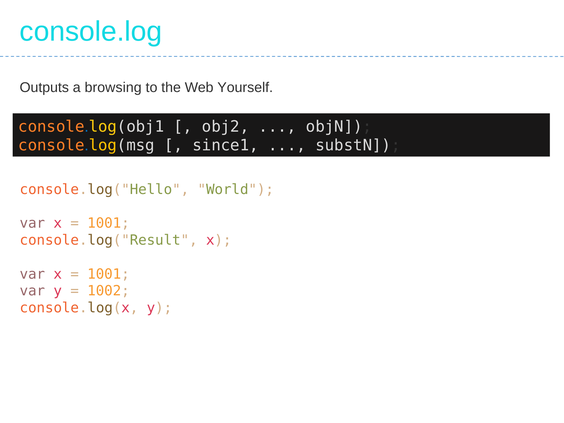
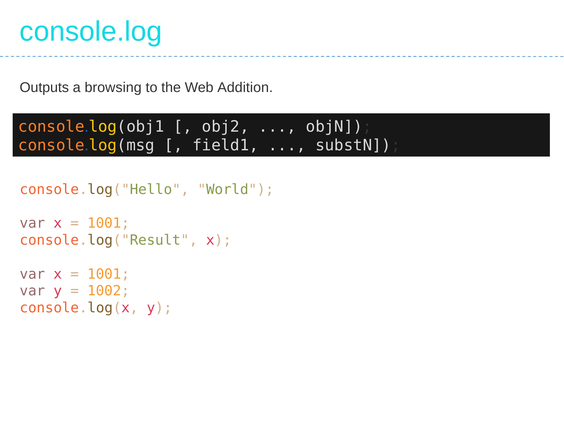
Yourself: Yourself -> Addition
since1: since1 -> field1
